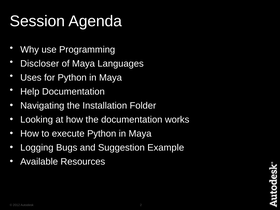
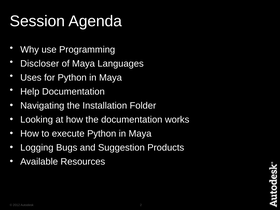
Example: Example -> Products
